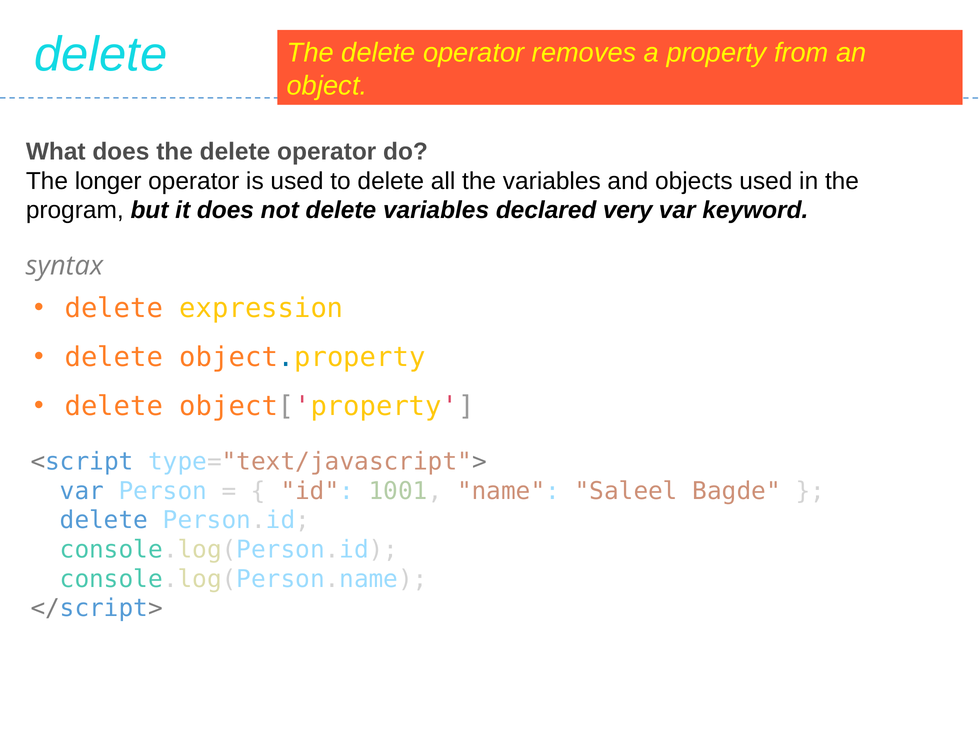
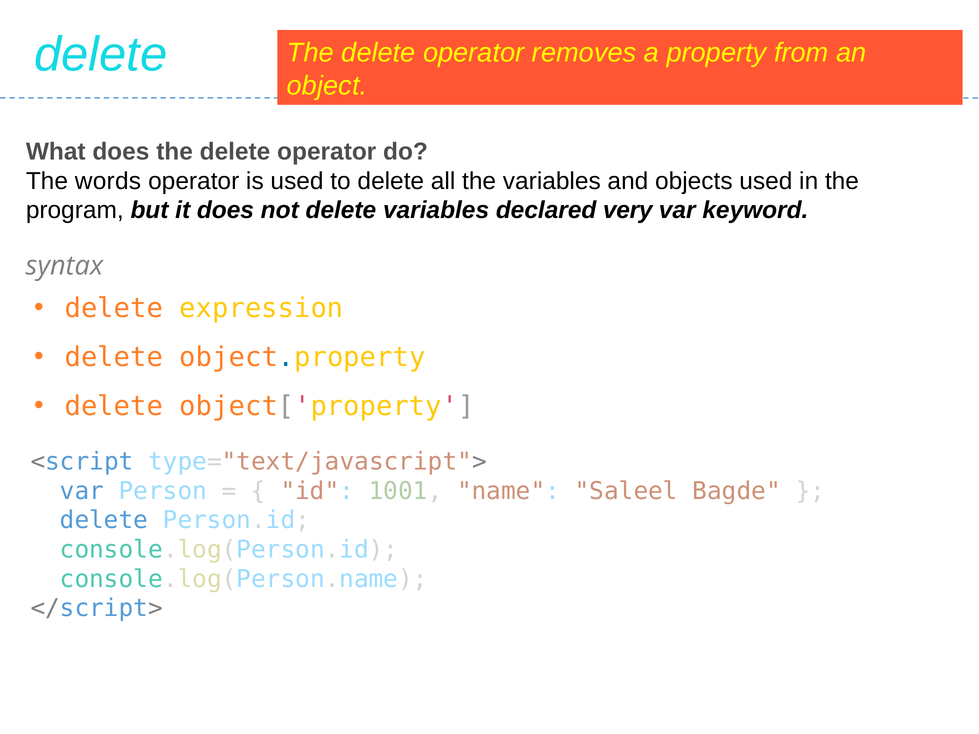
longer: longer -> words
